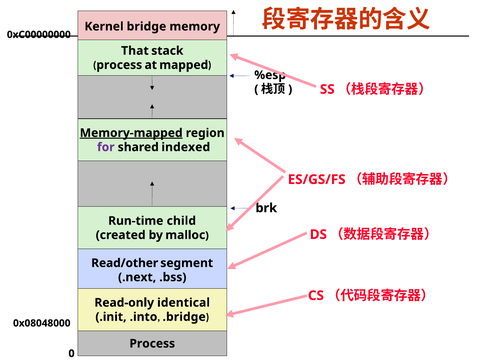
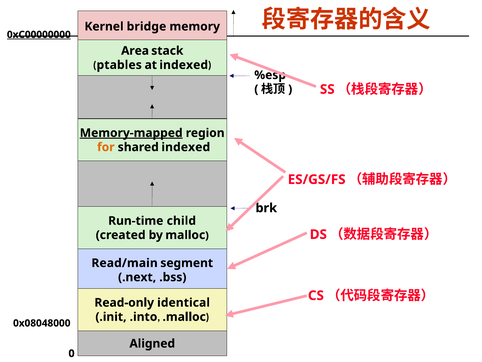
0xC00000000 underline: none -> present
That: That -> Area
process at (119, 65): process -> ptables
at mapped: mapped -> indexed
for colour: purple -> orange
Read/other: Read/other -> Read/main
.bridge: .bridge -> .malloc
Process at (152, 343): Process -> Aligned
